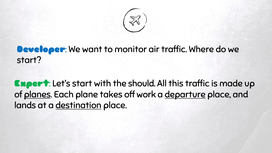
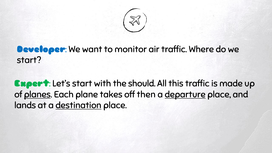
work: work -> then
